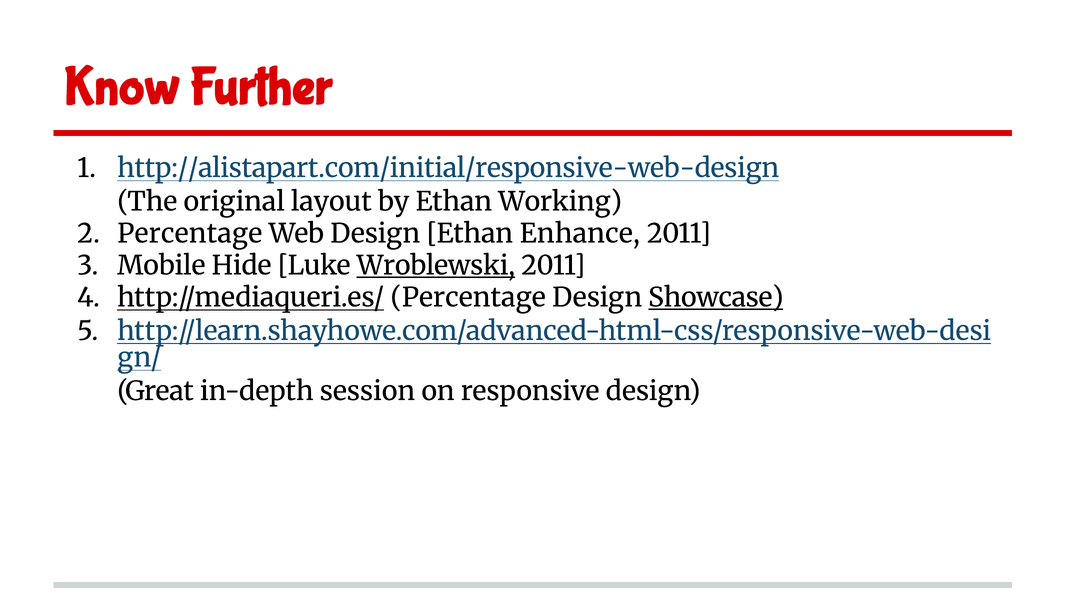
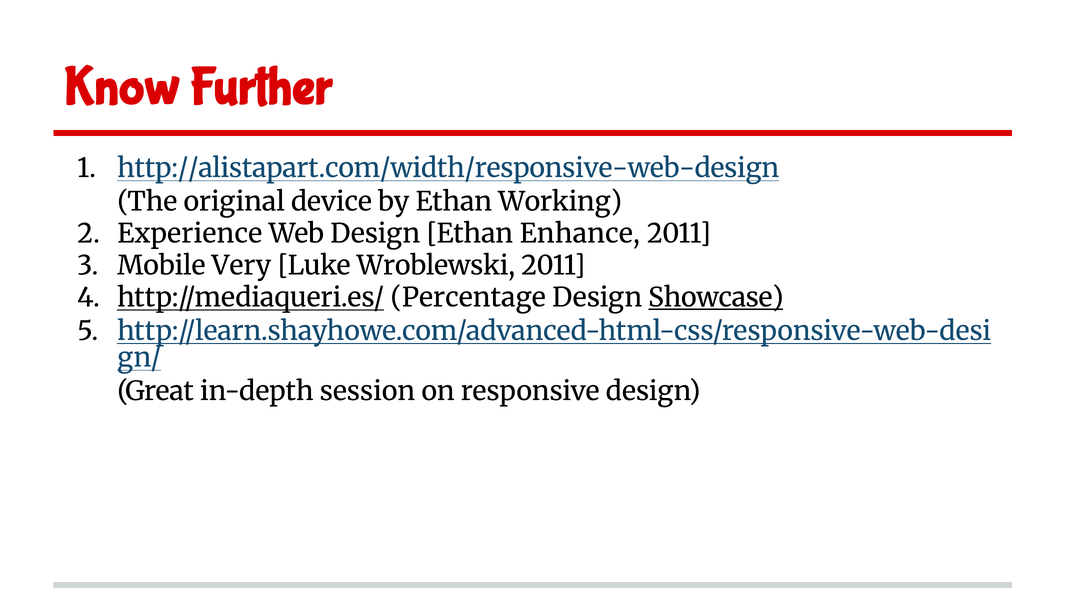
http://alistapart.com/initial/responsive-web-design: http://alistapart.com/initial/responsive-web-design -> http://alistapart.com/width/responsive-web-design
layout: layout -> device
Percentage at (190, 234): Percentage -> Experience
Hide: Hide -> Very
Wroblewski underline: present -> none
